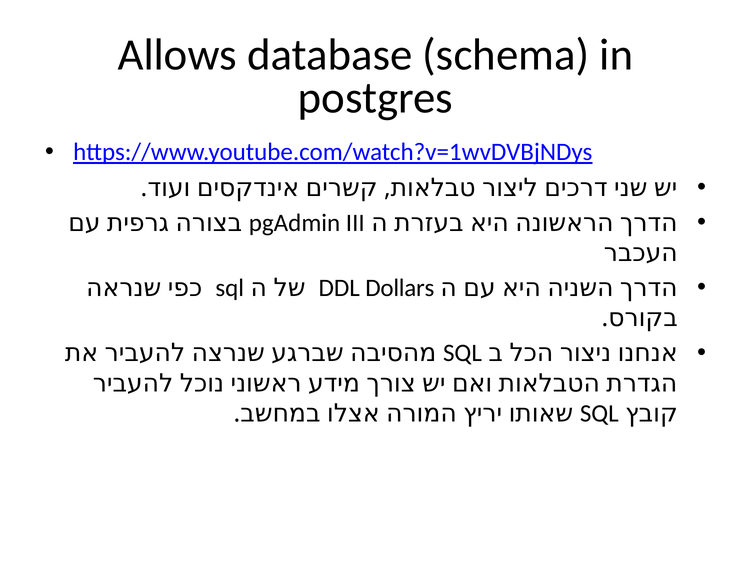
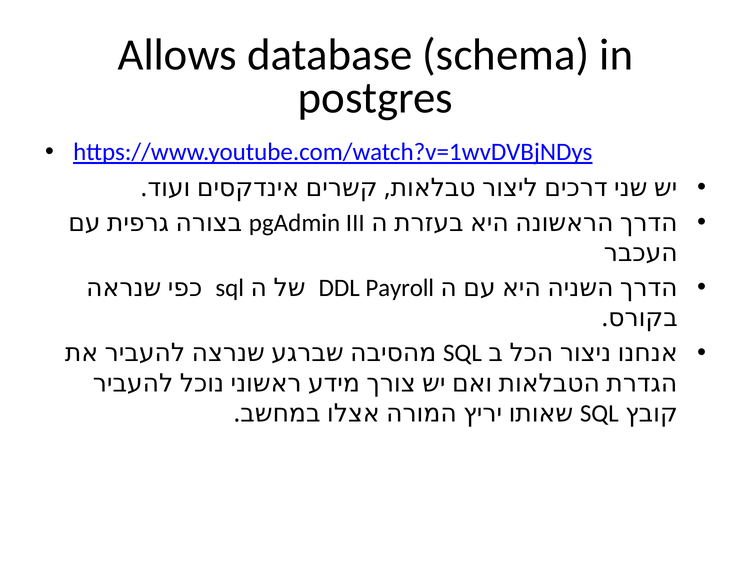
Dollars: Dollars -> Payroll
